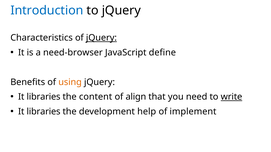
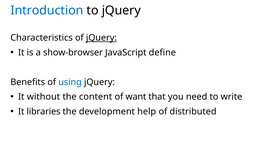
need-browser: need-browser -> show-browser
using colour: orange -> blue
libraries at (44, 97): libraries -> without
align: align -> want
write underline: present -> none
implement: implement -> distributed
